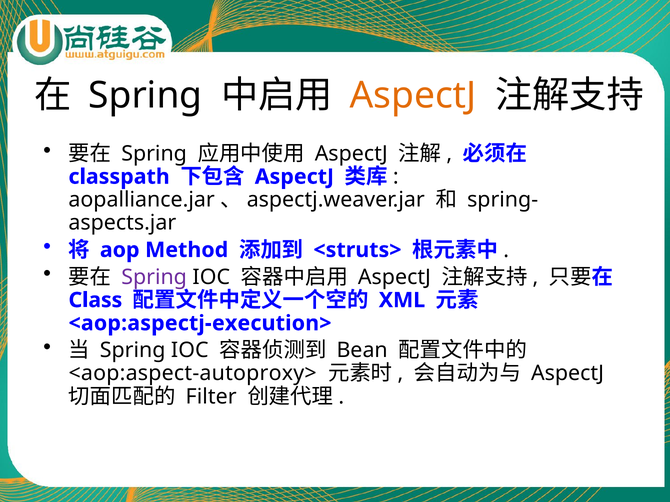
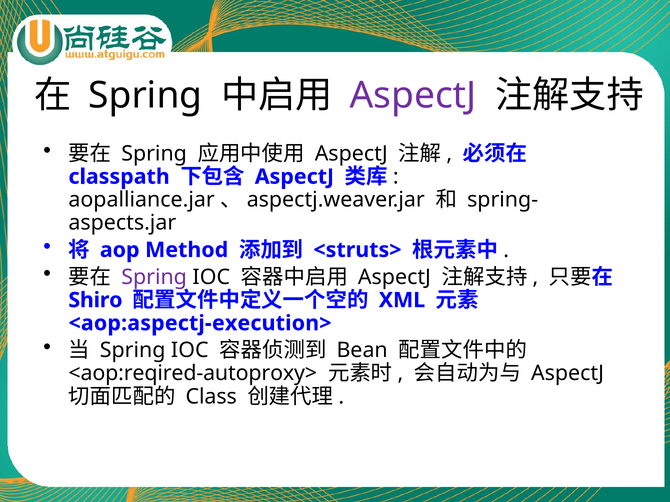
AspectJ at (413, 96) colour: orange -> purple
Class: Class -> Shiro
<aop:aspect-autoproxy>: <aop:aspect-autoproxy> -> <aop:reqired-autoproxy>
Filter: Filter -> Class
